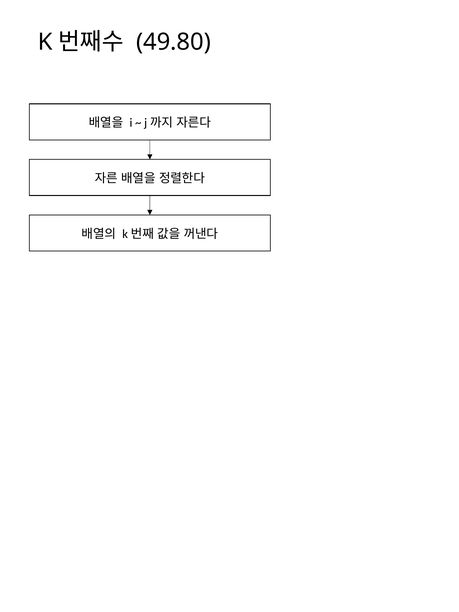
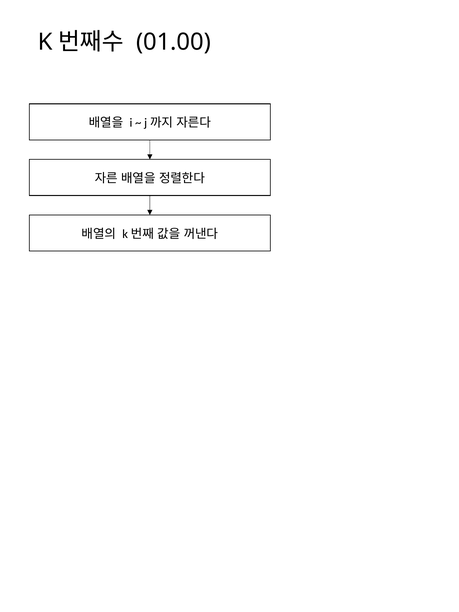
49.80: 49.80 -> 01.00
